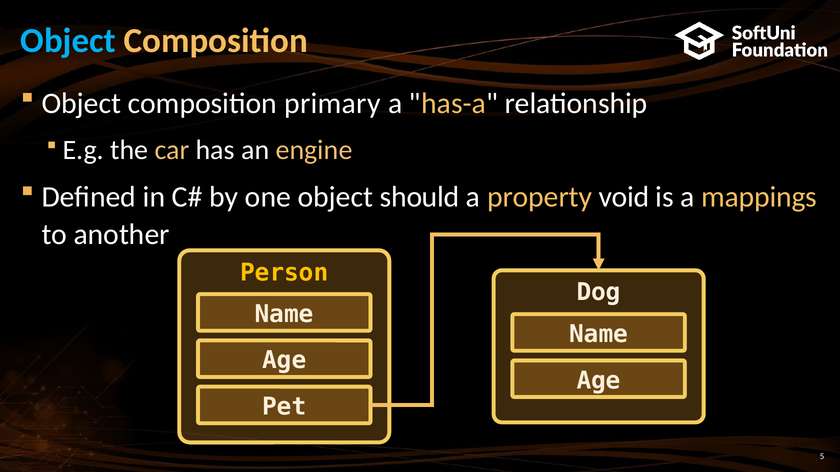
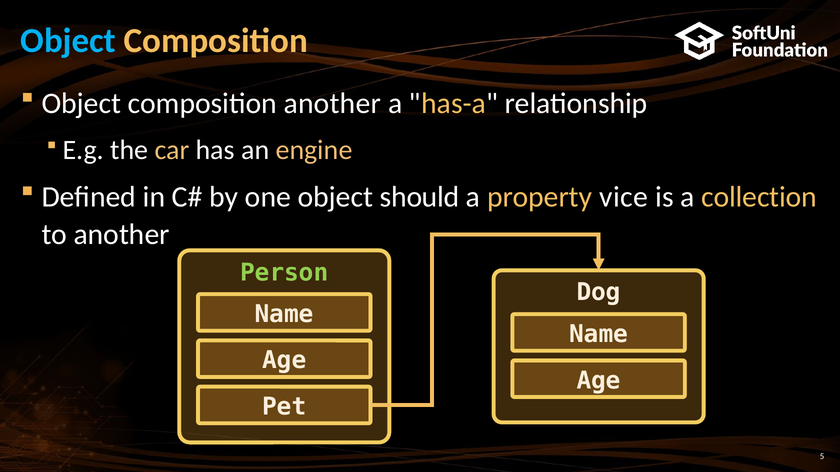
composition primary: primary -> another
void: void -> vice
mappings: mappings -> collection
Person colour: yellow -> light green
